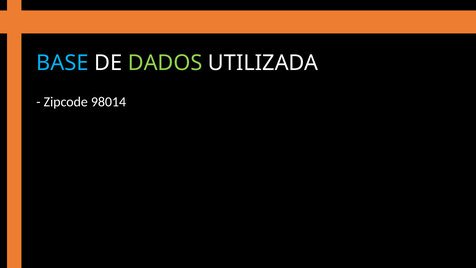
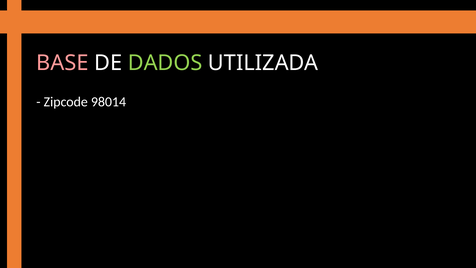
BASE colour: light blue -> pink
